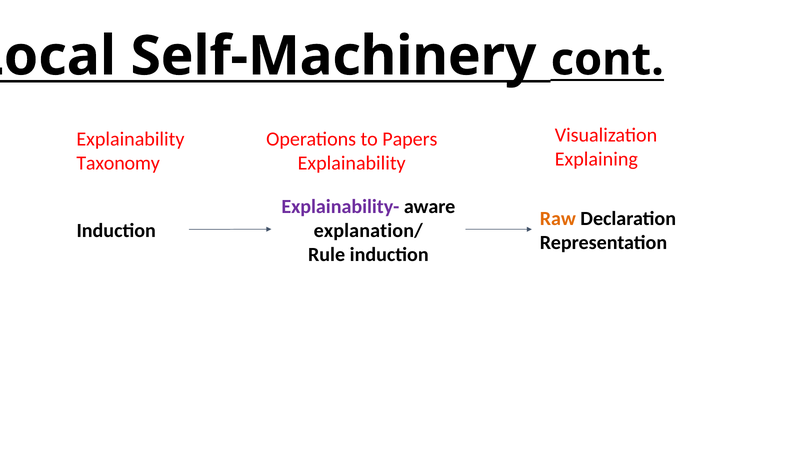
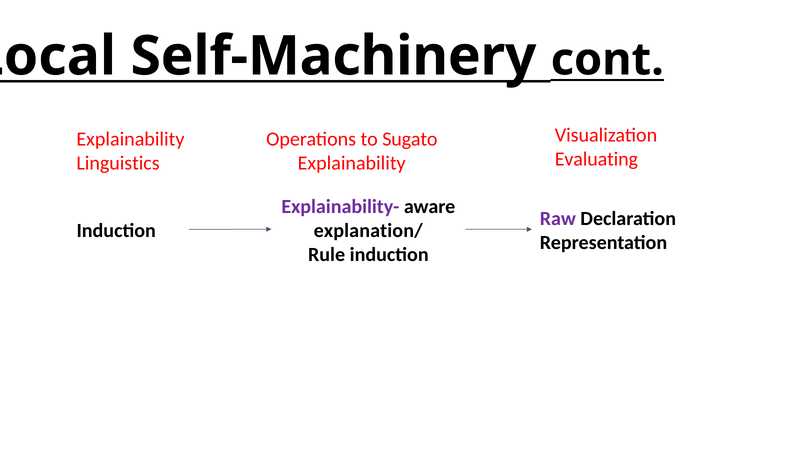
Papers: Papers -> Sugato
Explaining: Explaining -> Evaluating
Taxonomy: Taxonomy -> Linguistics
Raw colour: orange -> purple
